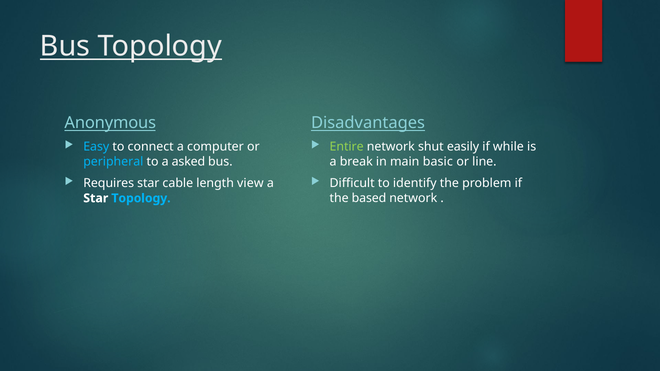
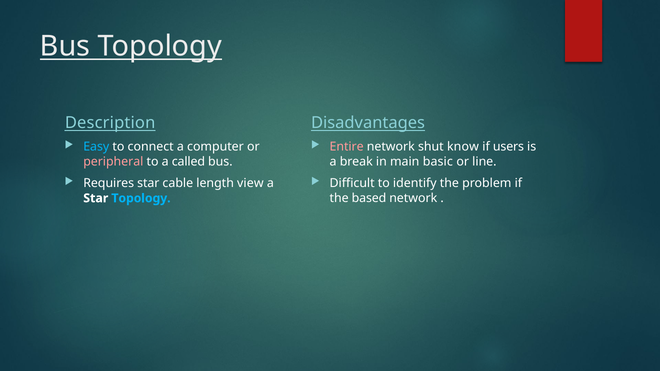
Anonymous: Anonymous -> Description
Entire colour: light green -> pink
easily: easily -> know
while: while -> users
peripheral colour: light blue -> pink
asked: asked -> called
